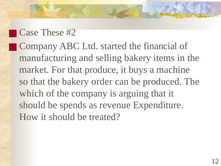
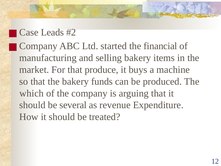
These: These -> Leads
order: order -> funds
spends: spends -> several
